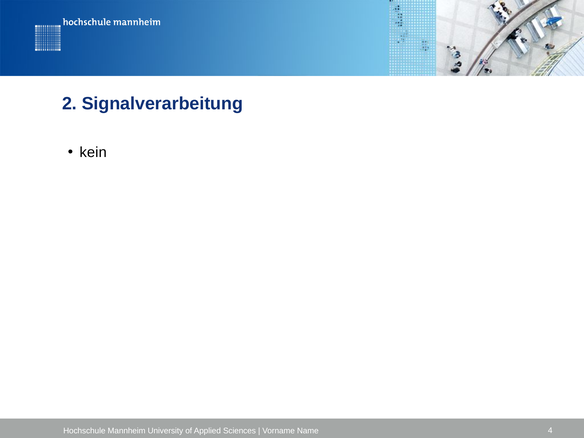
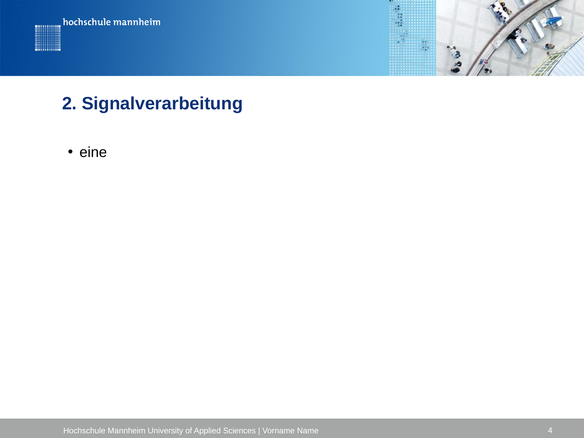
kein: kein -> eine
